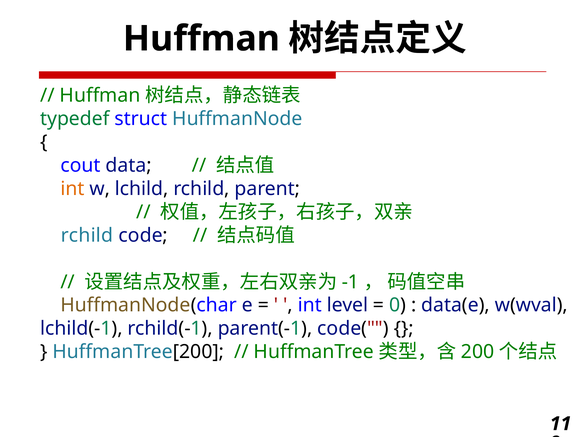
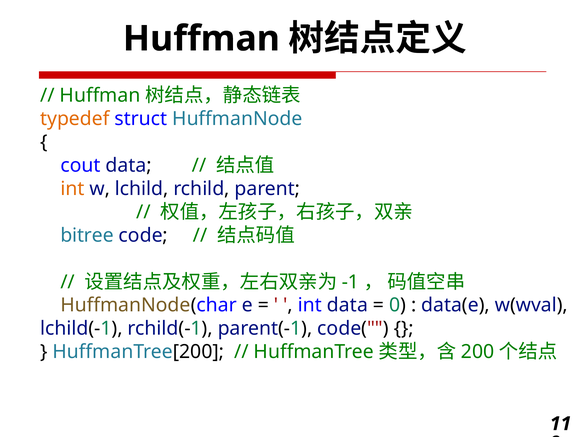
typedef colour: green -> orange
rchild at (87, 235): rchild -> bitree
int level: level -> data
